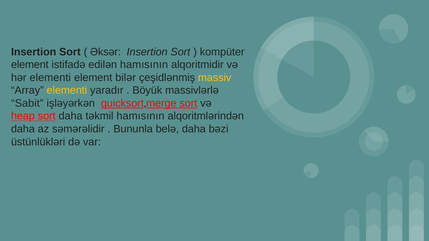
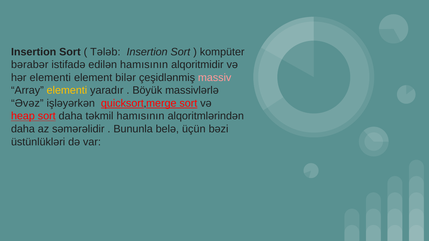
Əksər: Əksər -> Tələb
element at (30, 65): element -> bərabər
massiv colour: yellow -> pink
Sabit: Sabit -> Əvəz
belə daha: daha -> üçün
